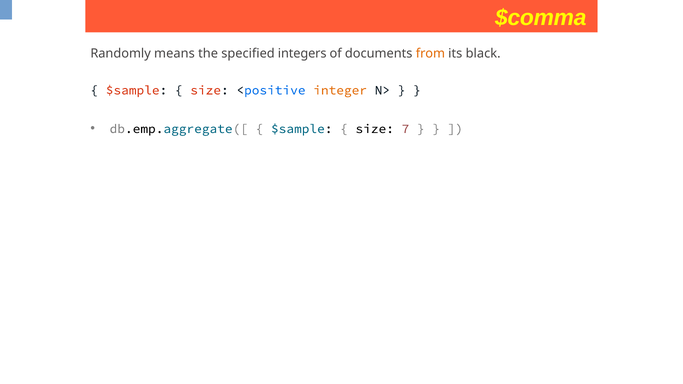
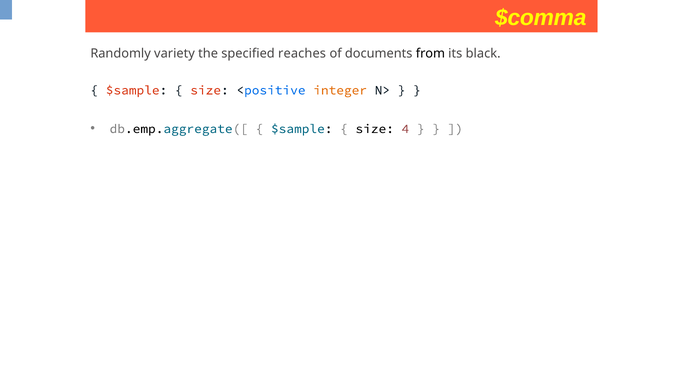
means: means -> variety
integers: integers -> reaches
from colour: orange -> black
7: 7 -> 4
